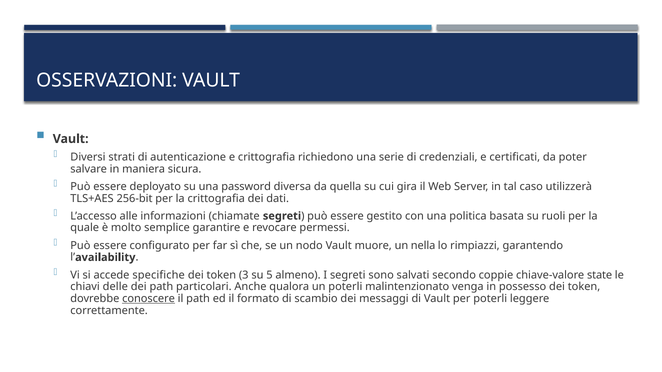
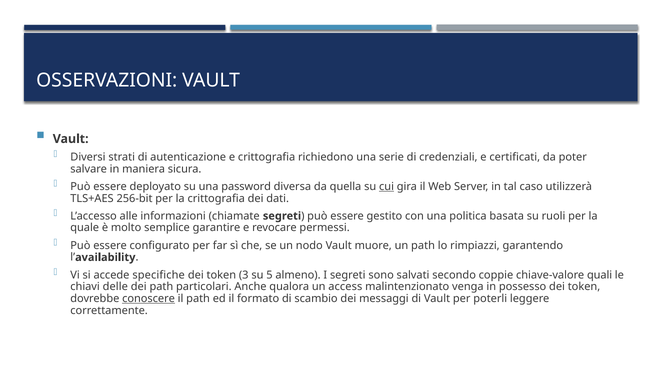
cui underline: none -> present
un nella: nella -> path
state: state -> quali
un poterli: poterli -> access
